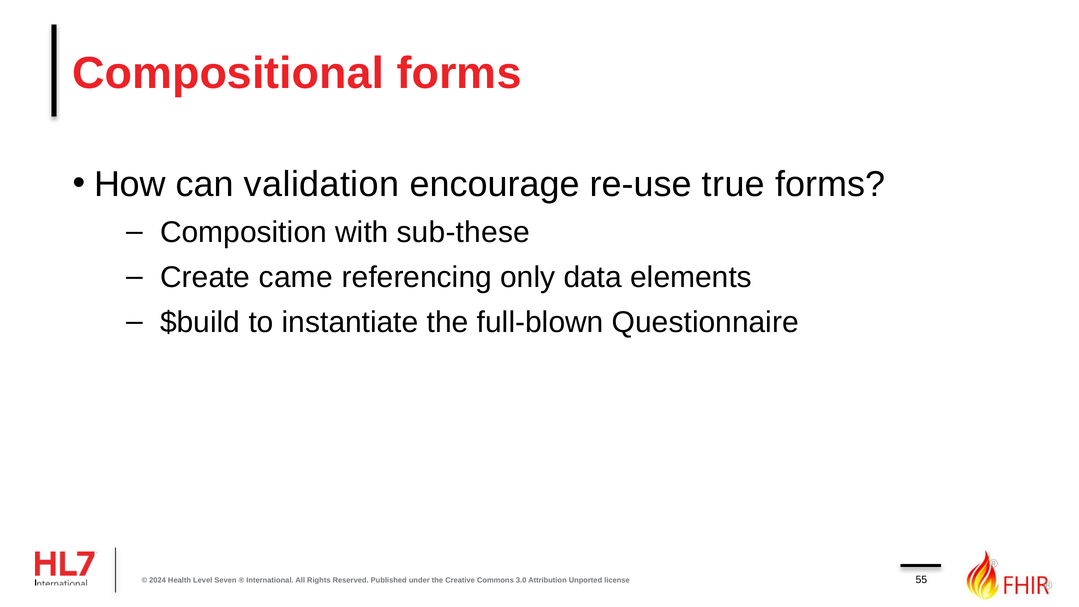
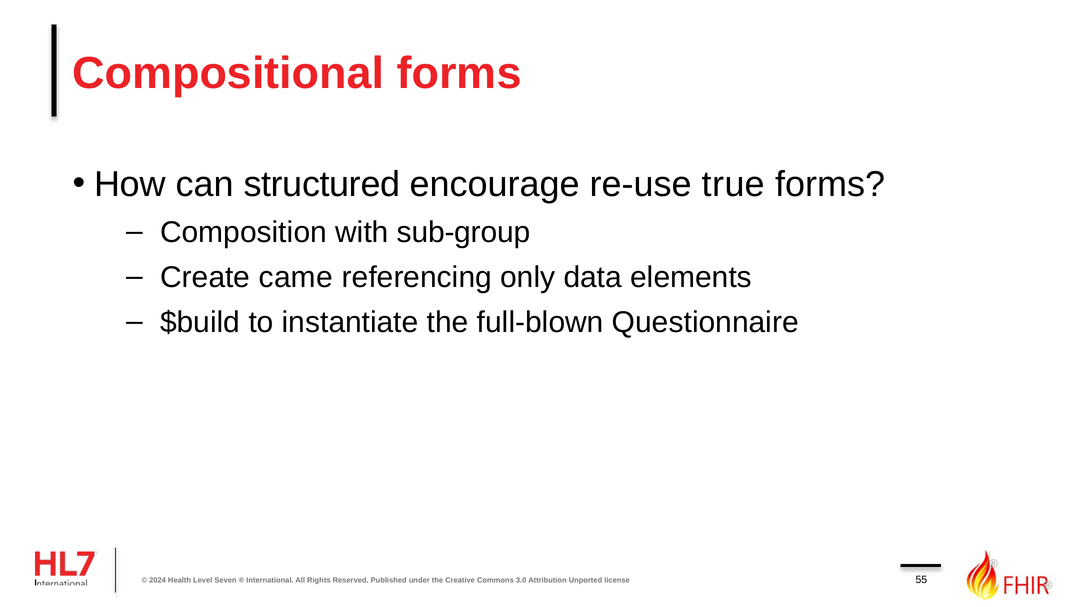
validation: validation -> structured
sub-these: sub-these -> sub-group
